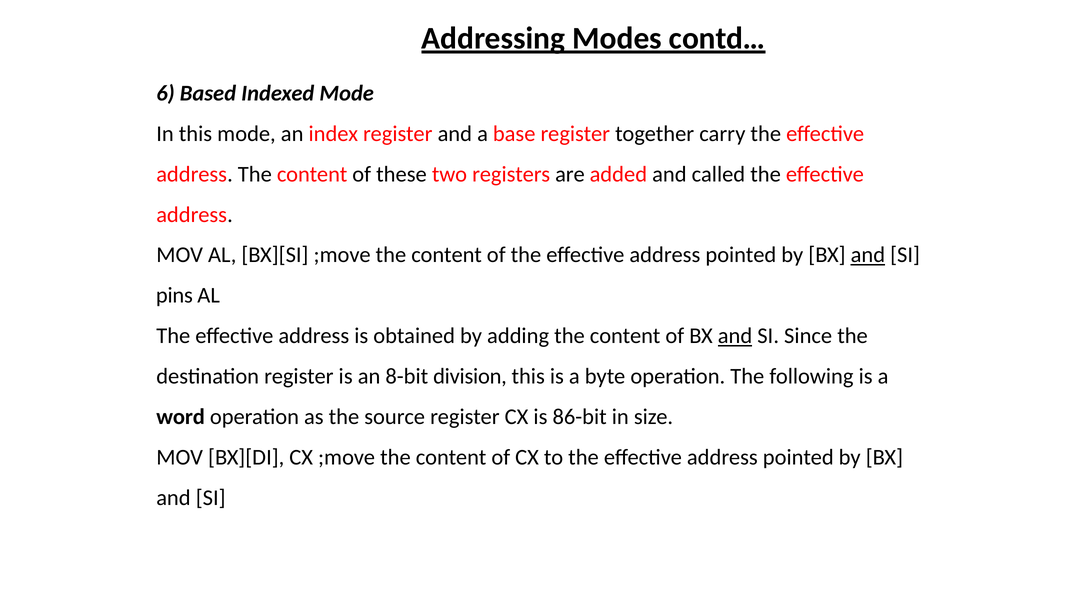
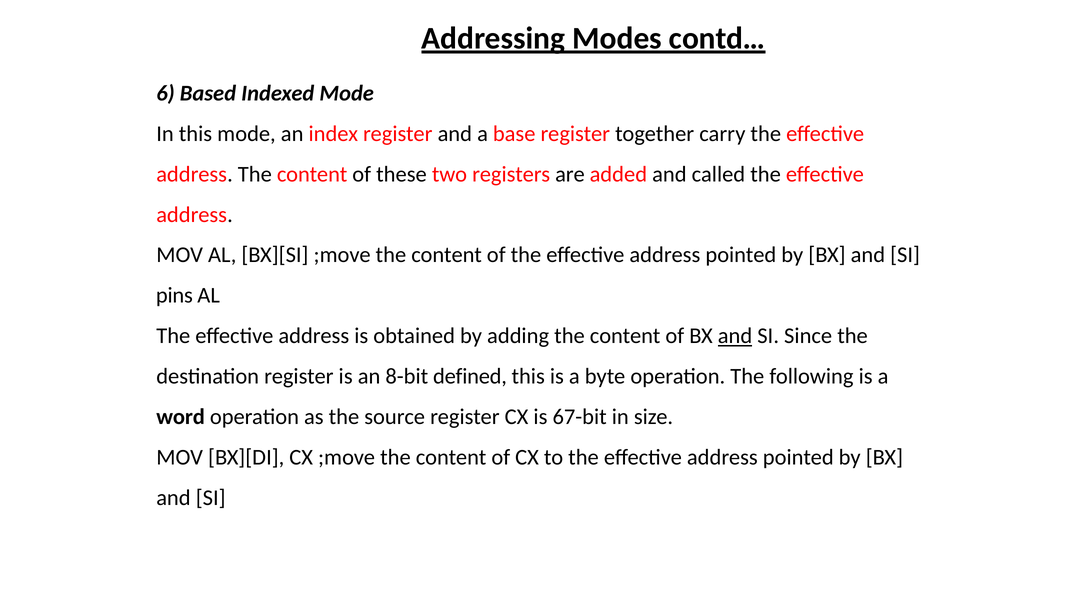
and at (868, 255) underline: present -> none
division: division -> defined
86-bit: 86-bit -> 67-bit
